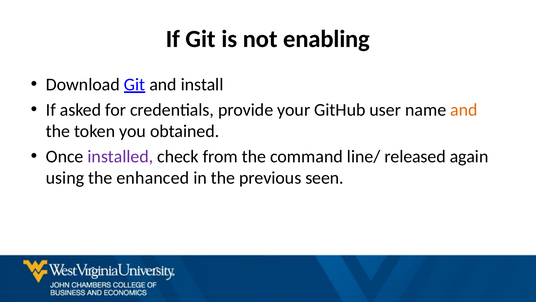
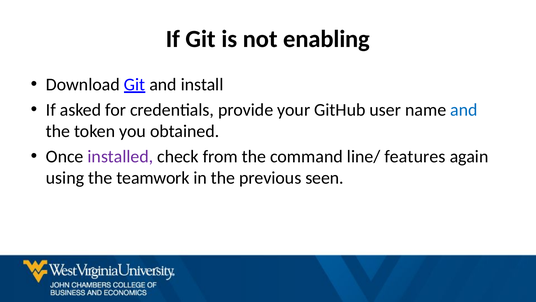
and at (464, 110) colour: orange -> blue
released: released -> features
enhanced: enhanced -> teamwork
